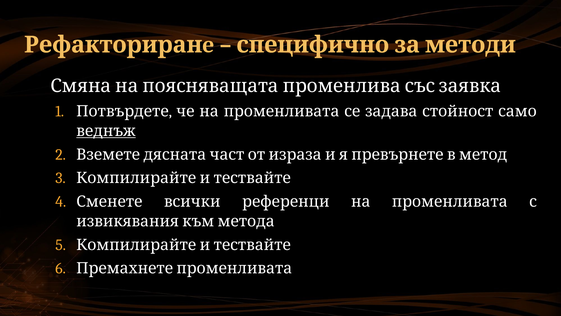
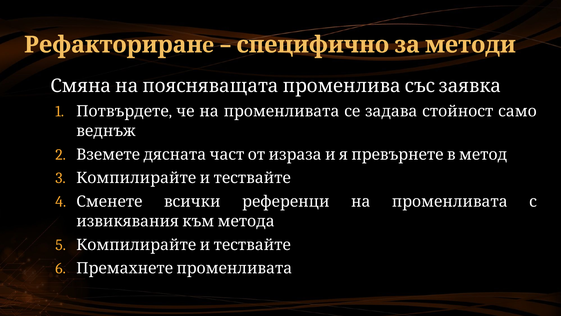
веднъж underline: present -> none
